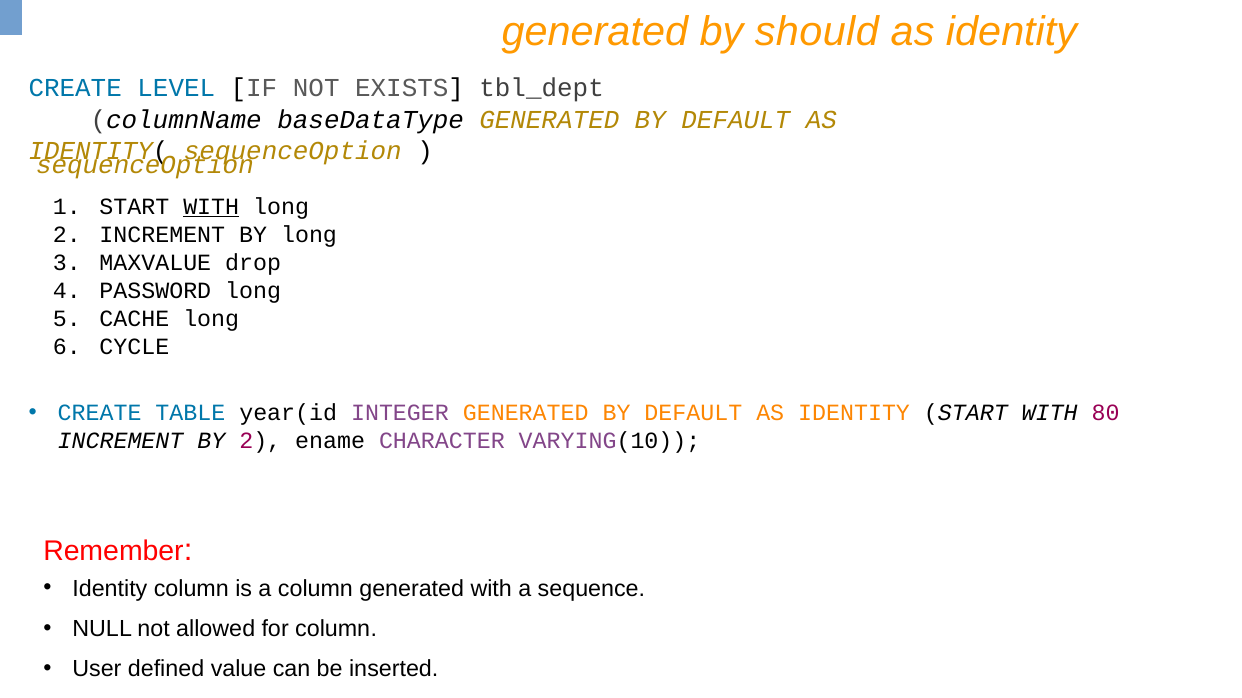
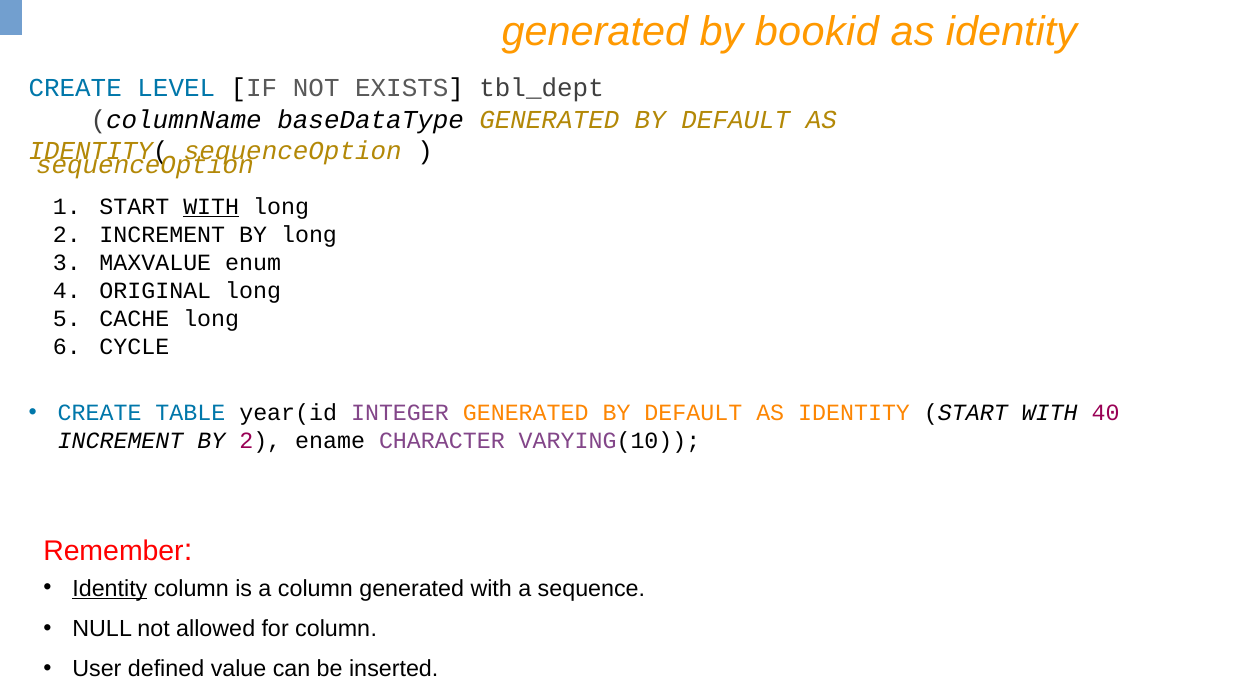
should: should -> bookid
drop: drop -> enum
PASSWORD: PASSWORD -> ORIGINAL
80: 80 -> 40
Identity at (110, 589) underline: none -> present
